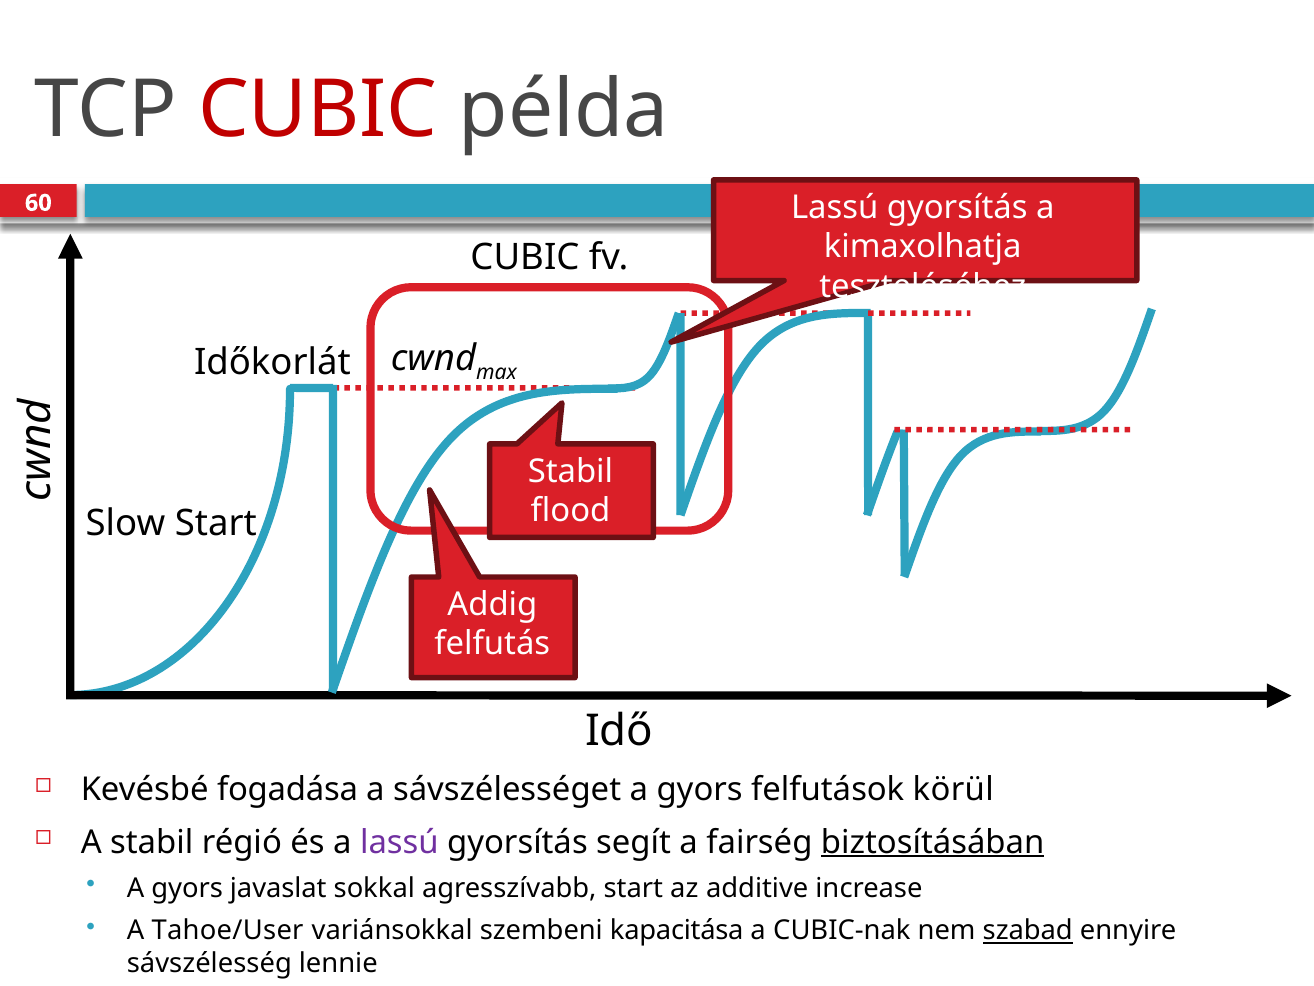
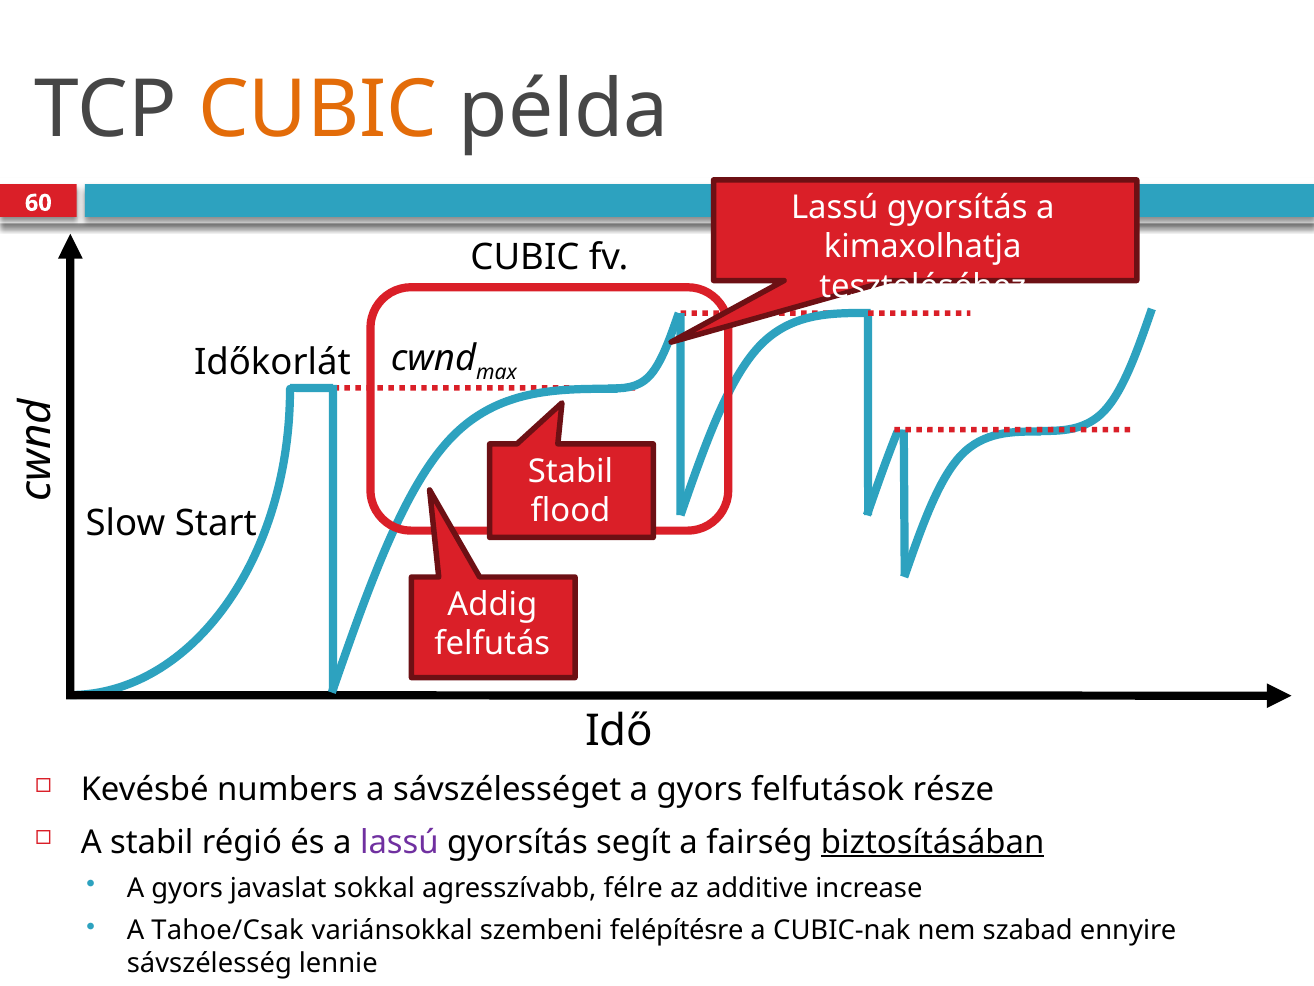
CUBIC at (318, 110) colour: red -> orange
fogadása: fogadása -> numbers
körül: körül -> része
agresszívabb start: start -> félre
Tahoe/User: Tahoe/User -> Tahoe/Csak
kapacitása: kapacitása -> felépítésre
szabad underline: present -> none
